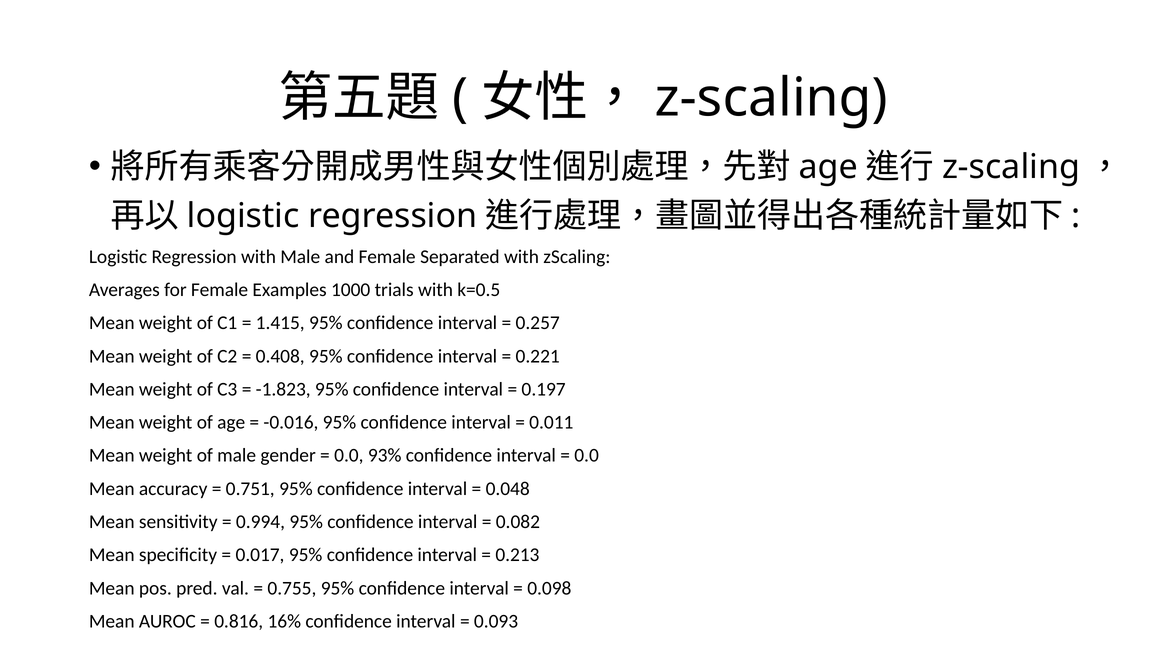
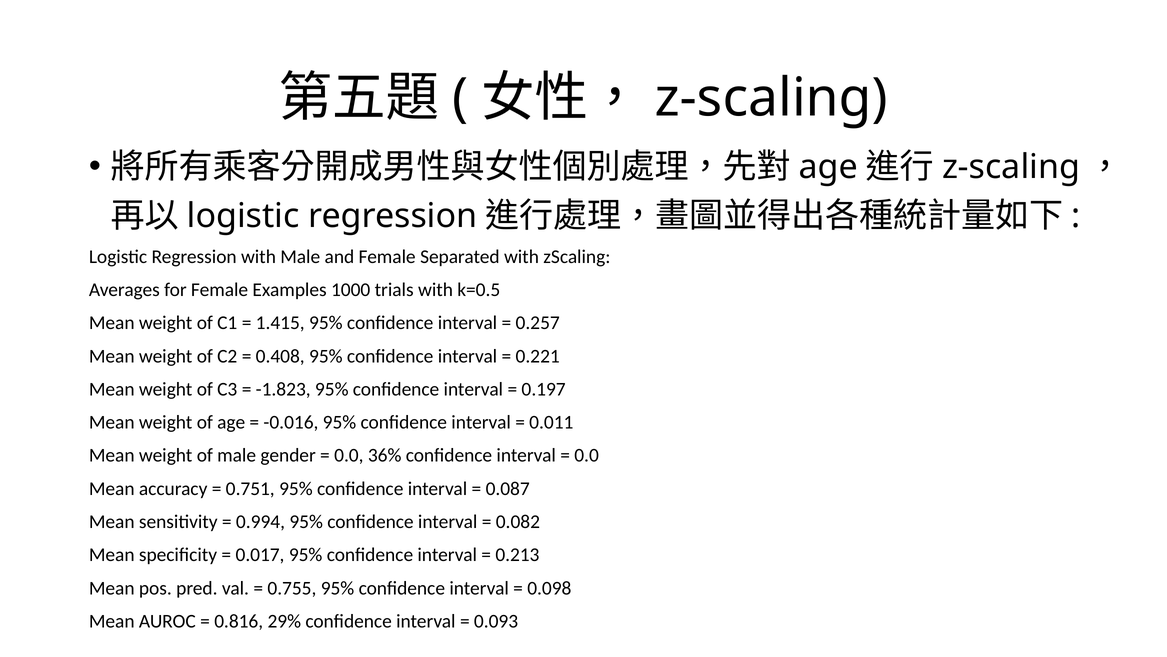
93%: 93% -> 36%
0.048: 0.048 -> 0.087
16%: 16% -> 29%
